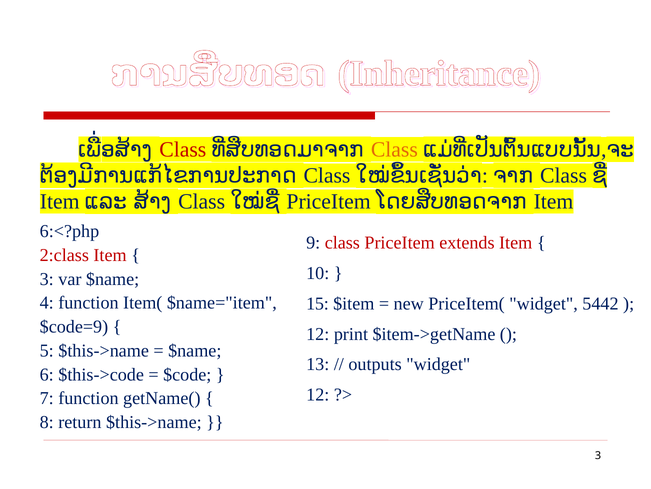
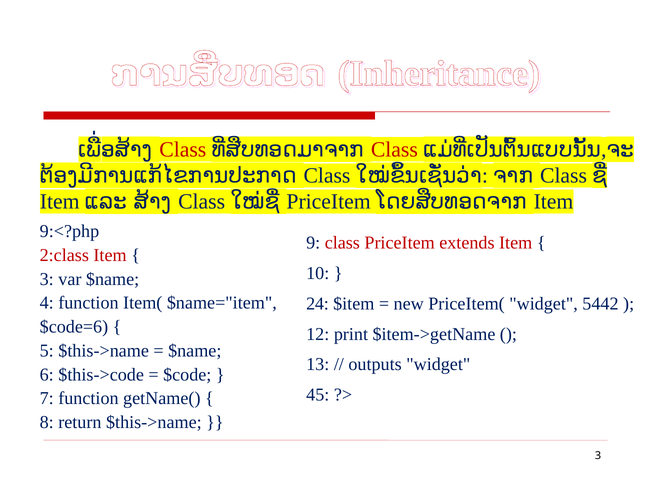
Class at (394, 149) colour: orange -> red
6:<?php: 6:<?php -> 9:<?php
15: 15 -> 24
$code=9: $code=9 -> $code=6
12 at (318, 394): 12 -> 45
